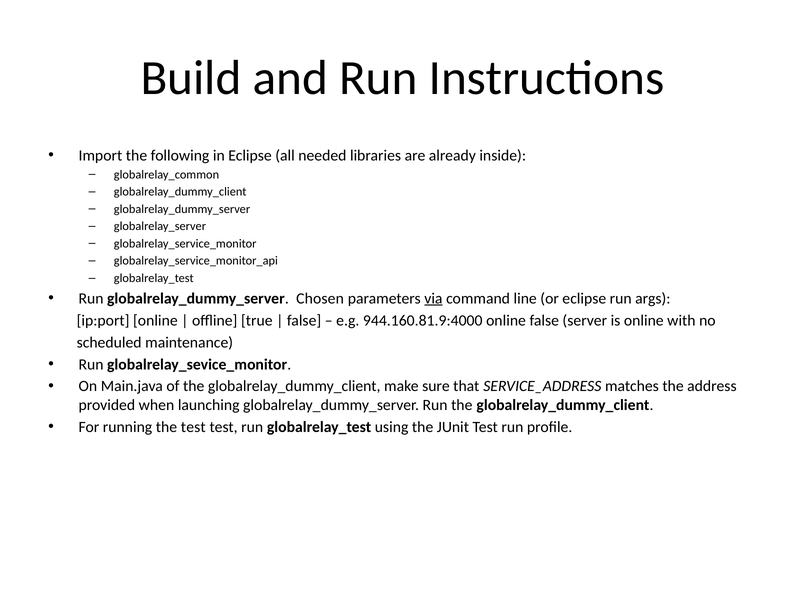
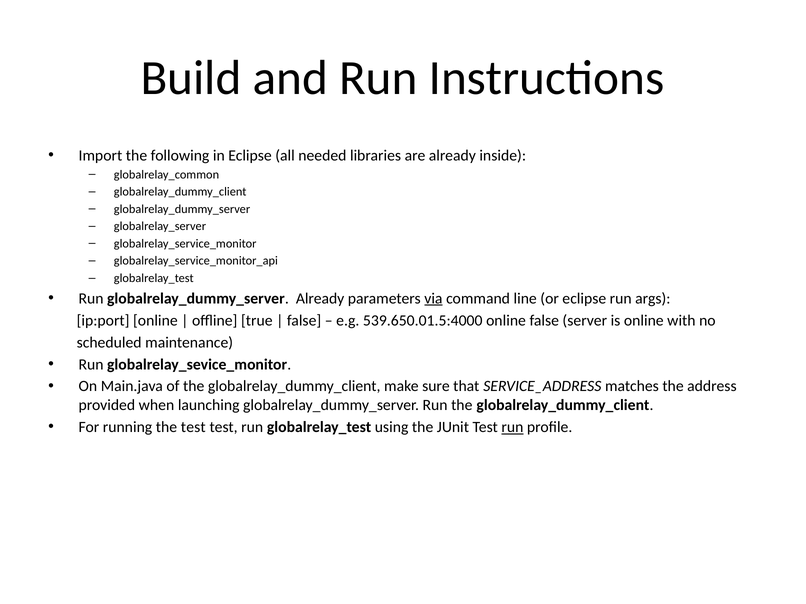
globalrelay_dummy_server Chosen: Chosen -> Already
944.160.81.9:4000: 944.160.81.9:4000 -> 539.650.01.5:4000
run at (512, 427) underline: none -> present
